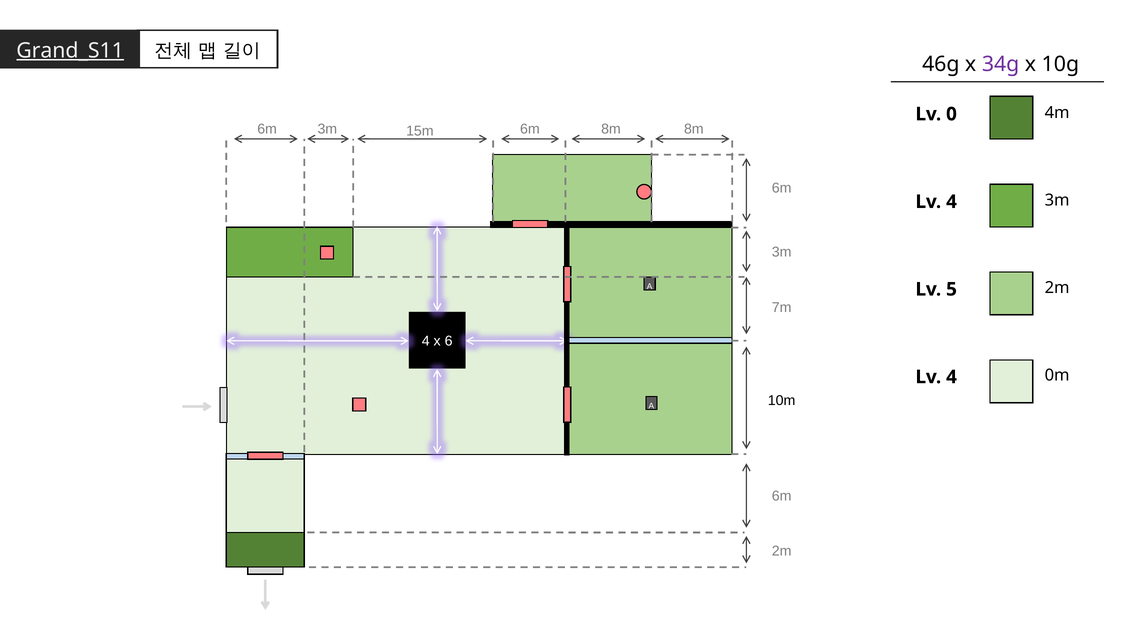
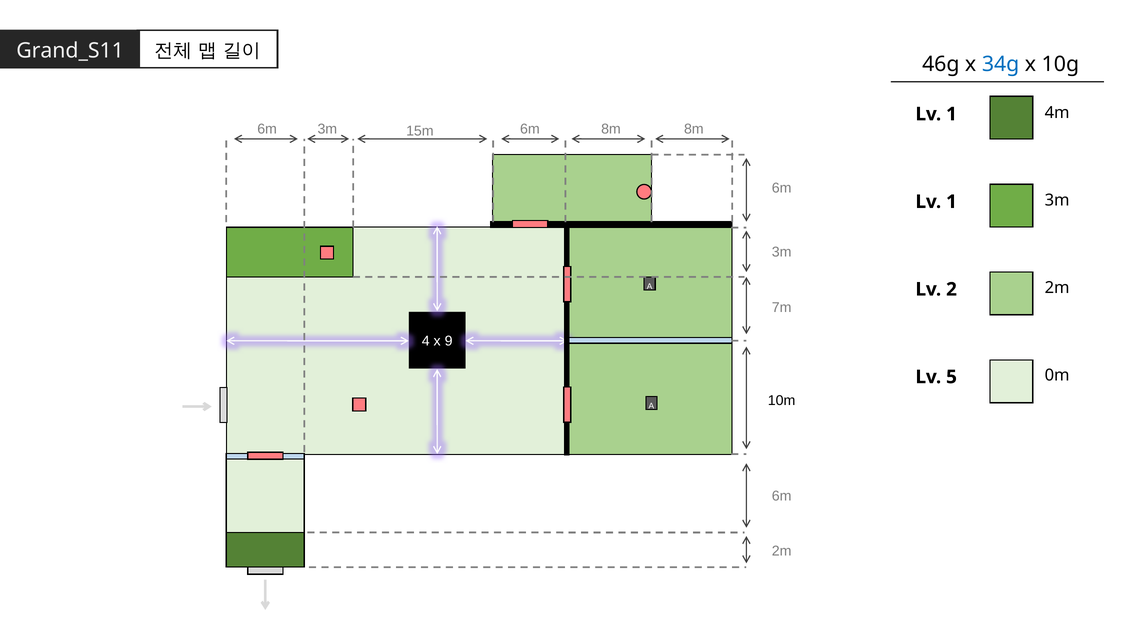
Grand_S11 underline: present -> none
34g colour: purple -> blue
0 at (951, 114): 0 -> 1
4 at (951, 202): 4 -> 1
5: 5 -> 2
6: 6 -> 9
4 at (951, 377): 4 -> 5
